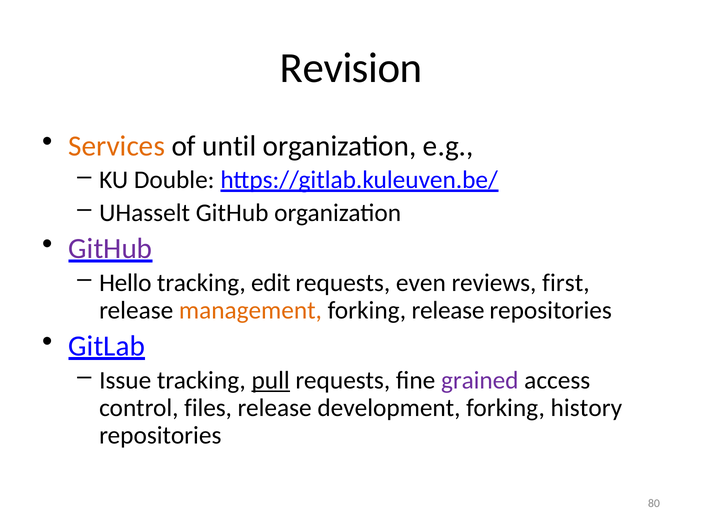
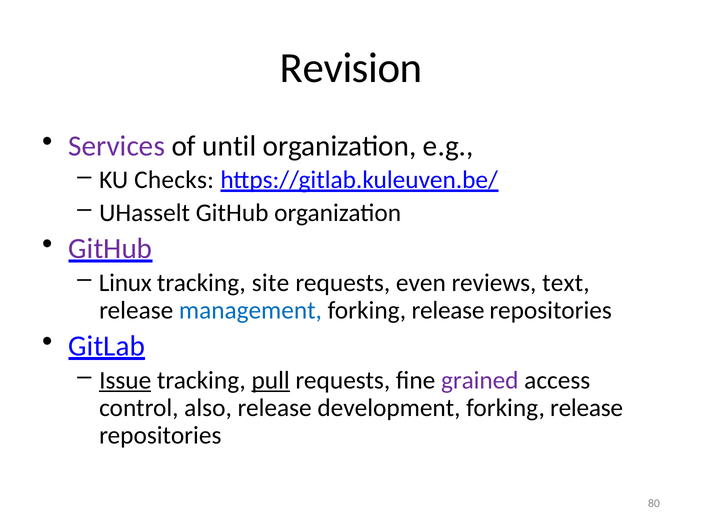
Services colour: orange -> purple
Double: Double -> Checks
Hello: Hello -> Linux
edit: edit -> site
first: first -> text
management colour: orange -> blue
Issue underline: none -> present
files: files -> also
history at (586, 407): history -> release
